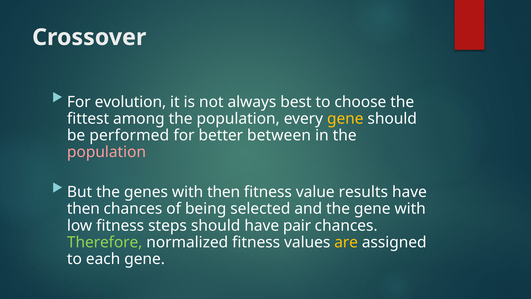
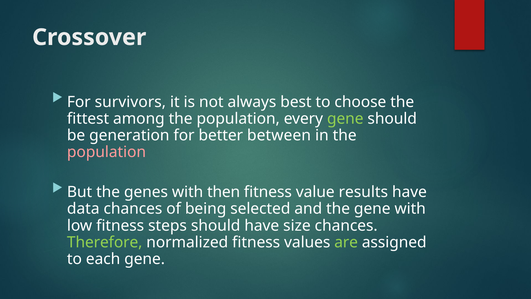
evolution: evolution -> survivors
gene at (345, 119) colour: yellow -> light green
performed: performed -> generation
then at (83, 209): then -> data
pair: pair -> size
are colour: yellow -> light green
